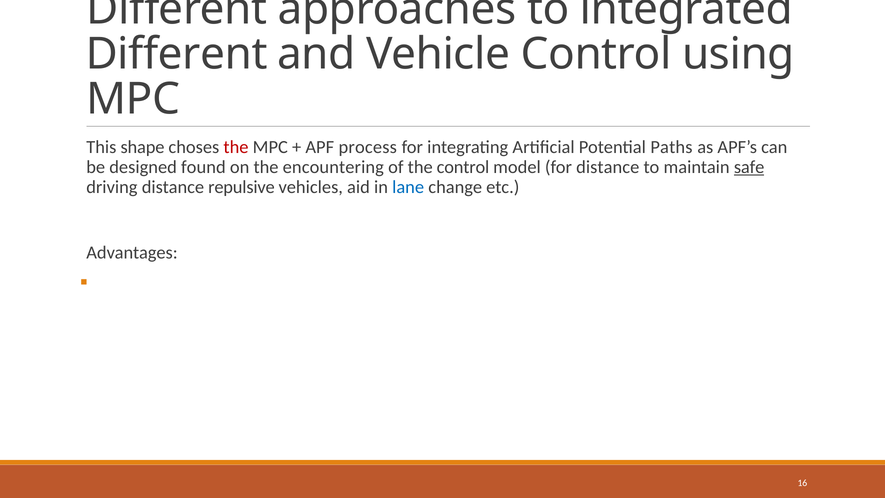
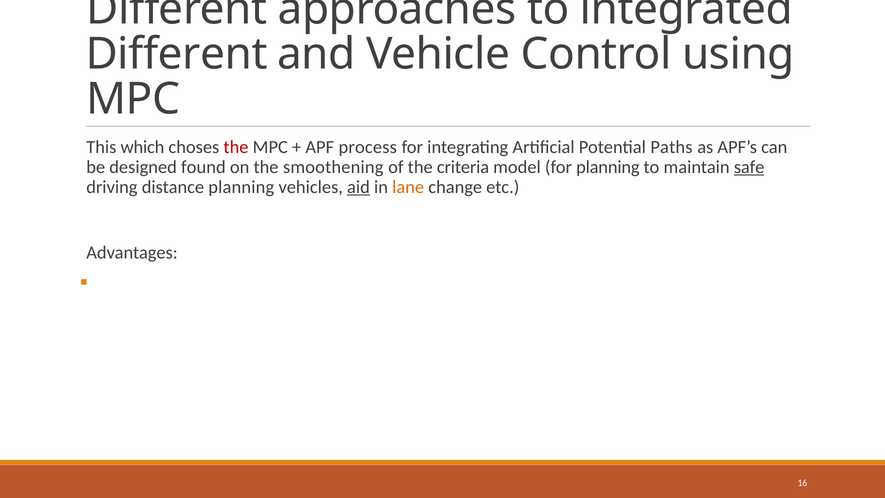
shape: shape -> which
encountering: encountering -> smoothening
the control: control -> criteria
for distance: distance -> planning
distance repulsive: repulsive -> planning
aid underline: none -> present
lane colour: blue -> orange
